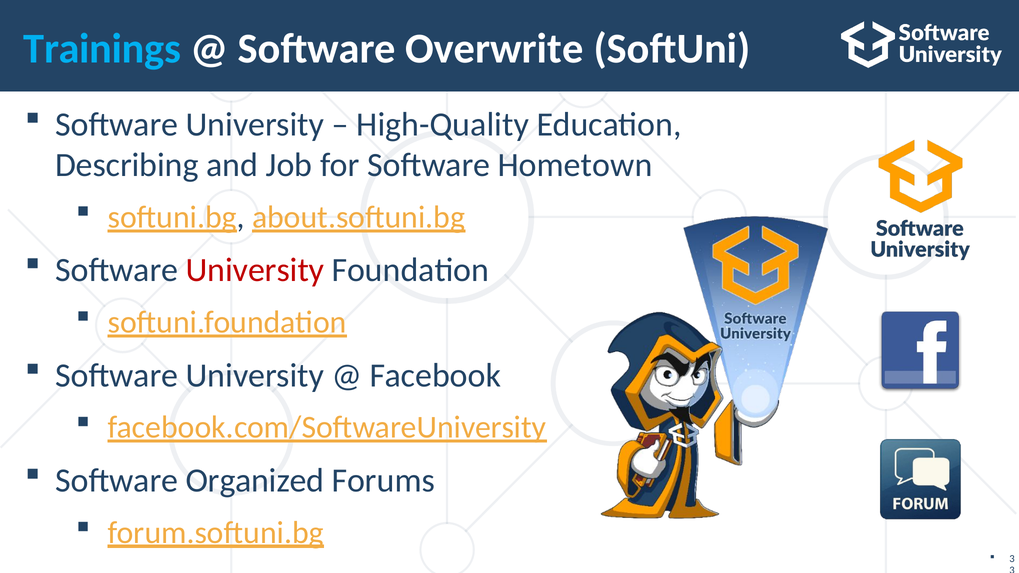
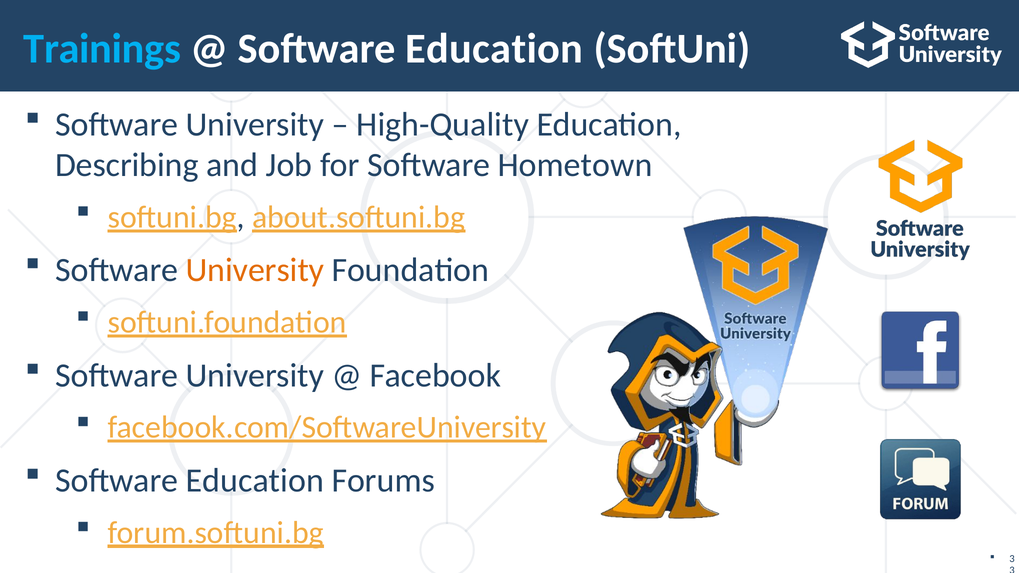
Overwrite at (494, 49): Overwrite -> Education
University at (255, 270) colour: red -> orange
Organized at (255, 481): Organized -> Education
